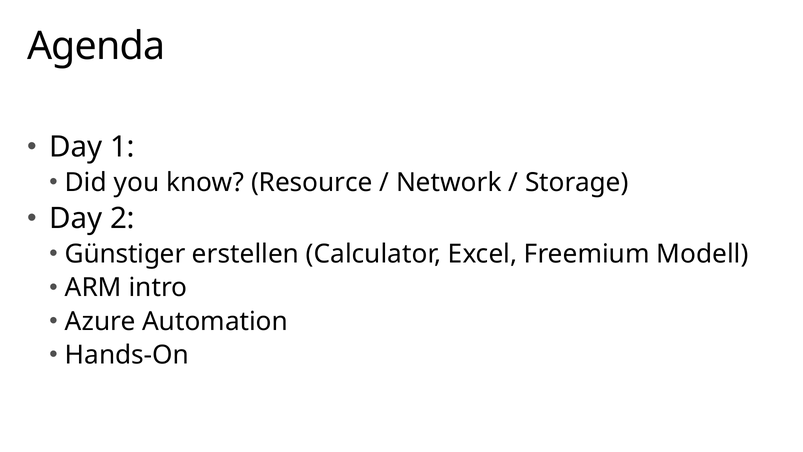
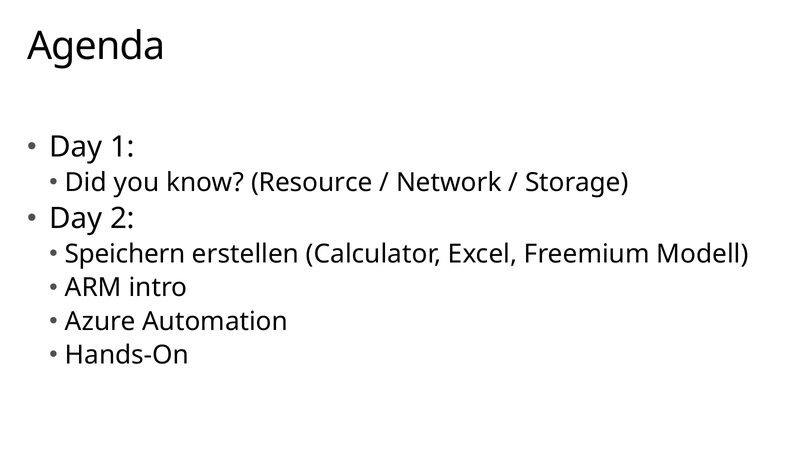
Günstiger: Günstiger -> Speichern
